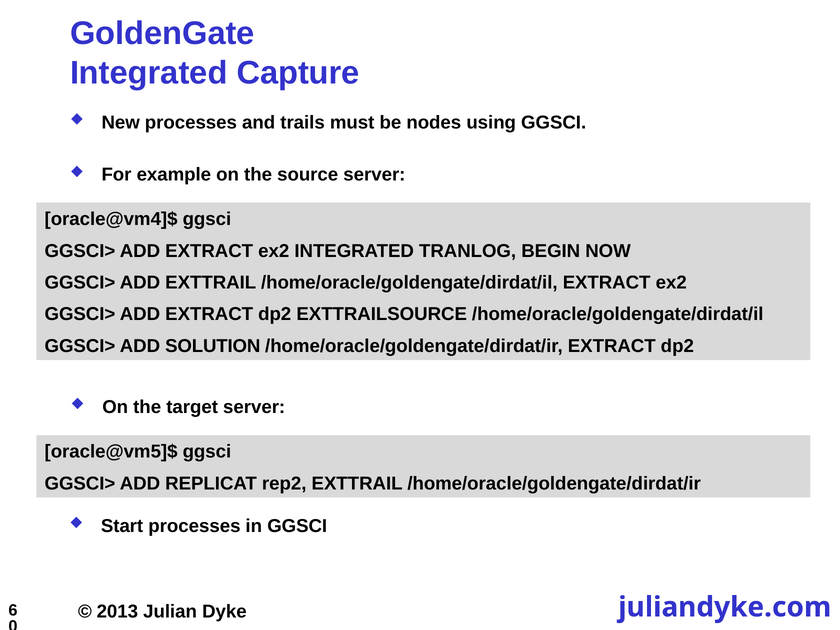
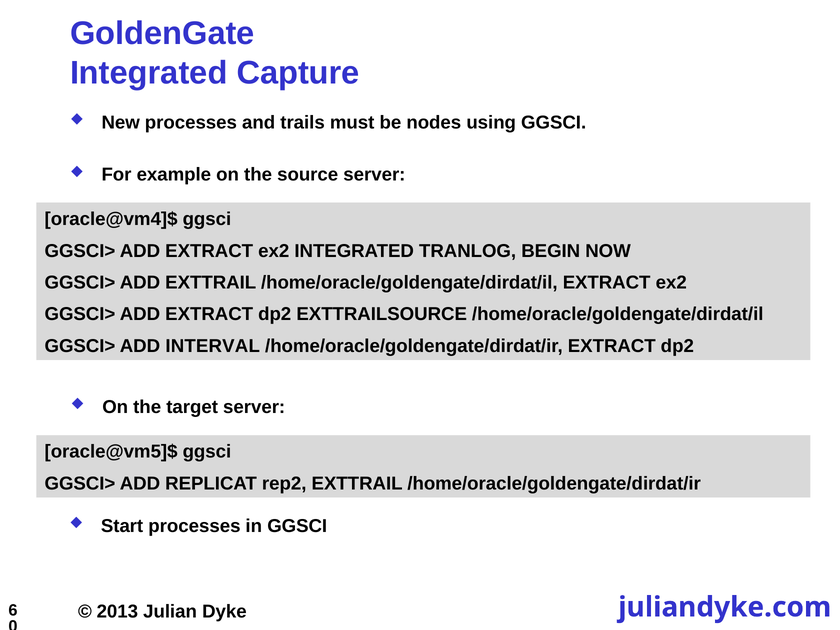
SOLUTION: SOLUTION -> INTERVAL
